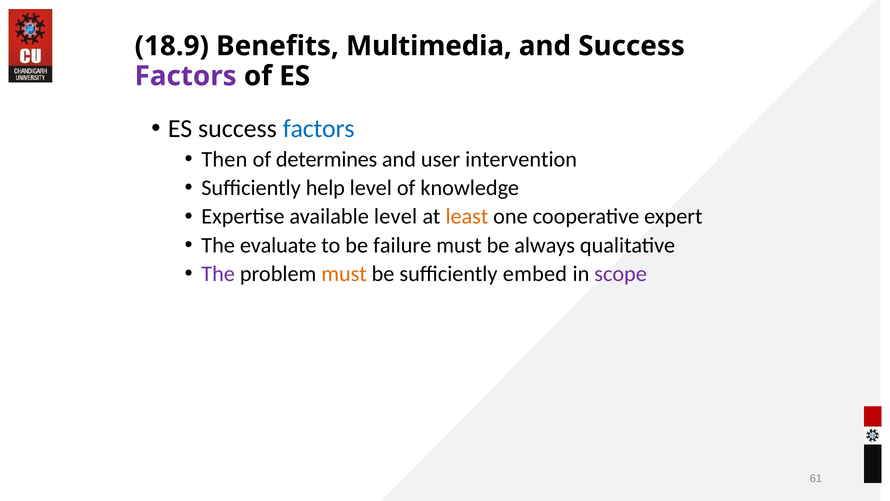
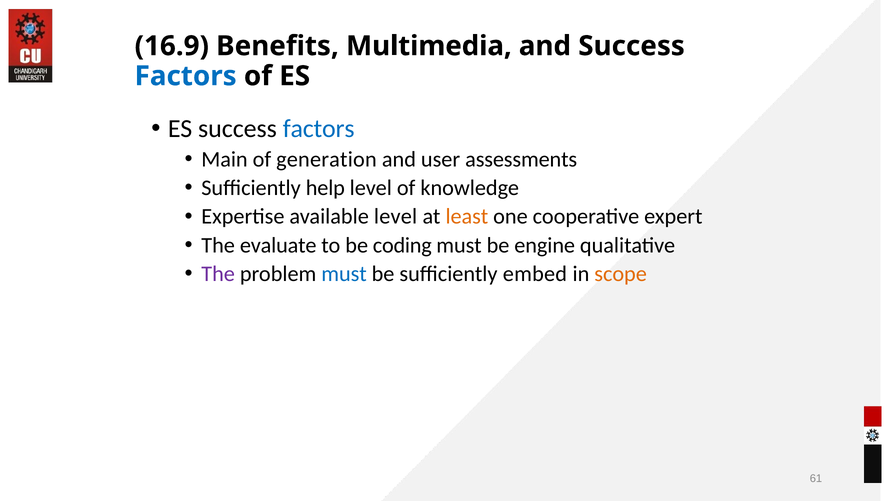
18.9: 18.9 -> 16.9
Factors at (186, 76) colour: purple -> blue
Then: Then -> Main
determines: determines -> generation
intervention: intervention -> assessments
failure: failure -> coding
always: always -> engine
must at (344, 274) colour: orange -> blue
scope colour: purple -> orange
